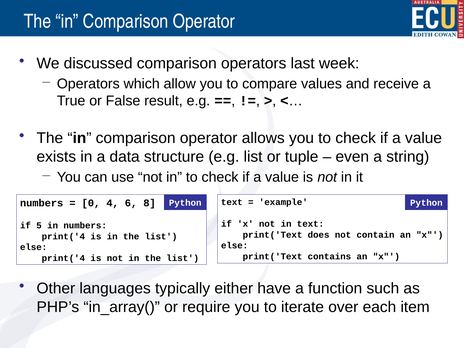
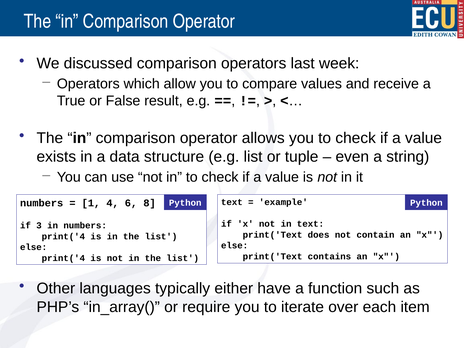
0: 0 -> 1
5: 5 -> 3
